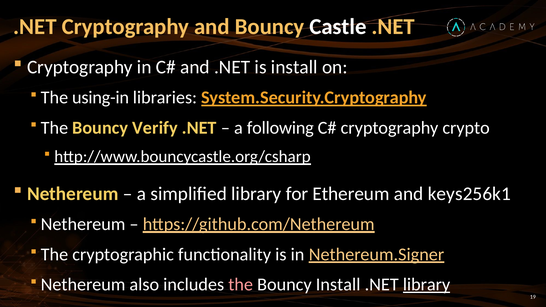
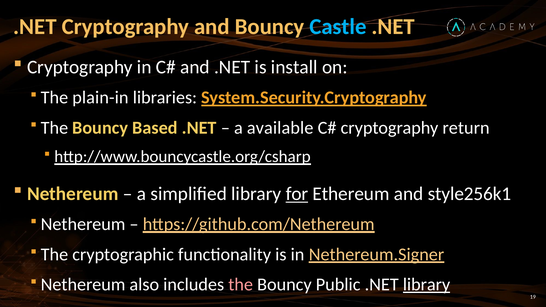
Castle colour: white -> light blue
using-in: using-in -> plain-in
Verify: Verify -> Based
following: following -> available
crypto: crypto -> return
for underline: none -> present
keys256k1: keys256k1 -> style256k1
Bouncy Install: Install -> Public
